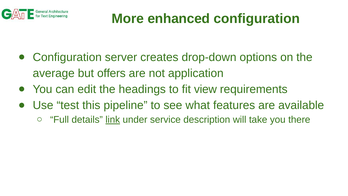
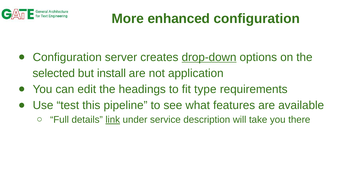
drop-down underline: none -> present
average: average -> selected
offers: offers -> install
view: view -> type
